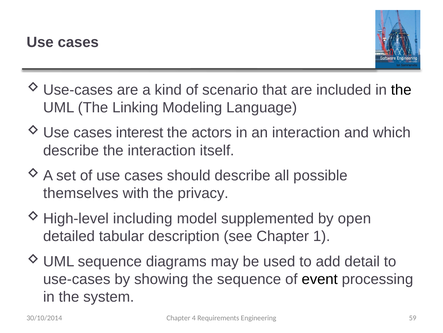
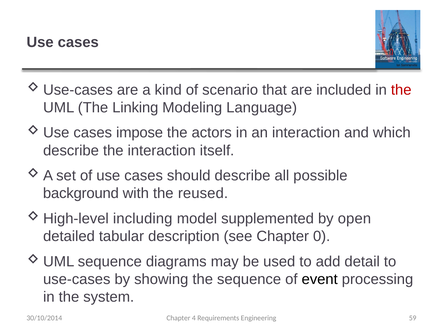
the at (401, 90) colour: black -> red
interest: interest -> impose
themselves: themselves -> background
privacy: privacy -> reused
1: 1 -> 0
